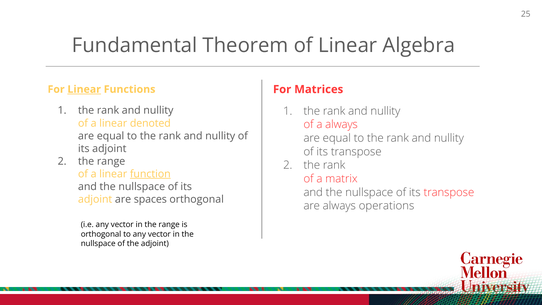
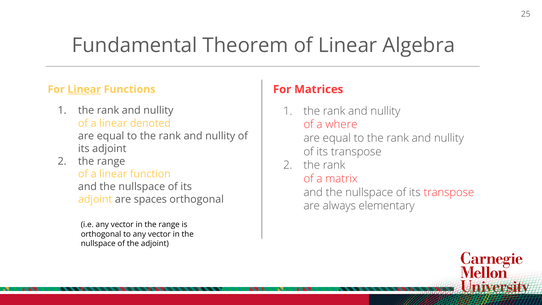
a always: always -> where
function underline: present -> none
operations: operations -> elementary
